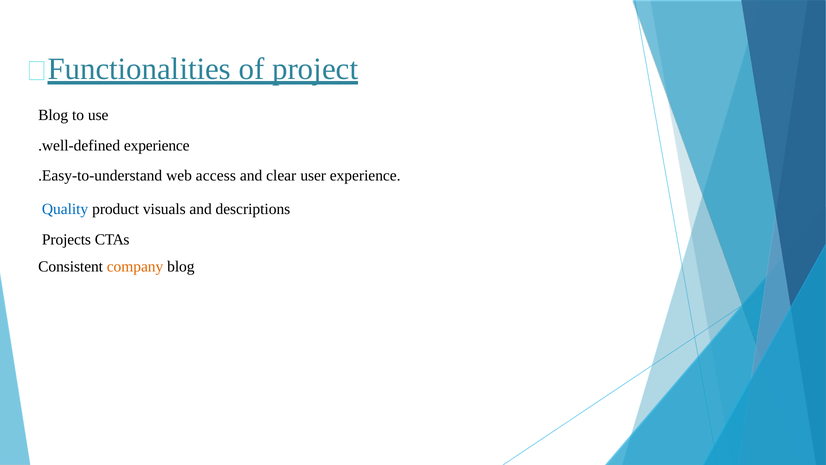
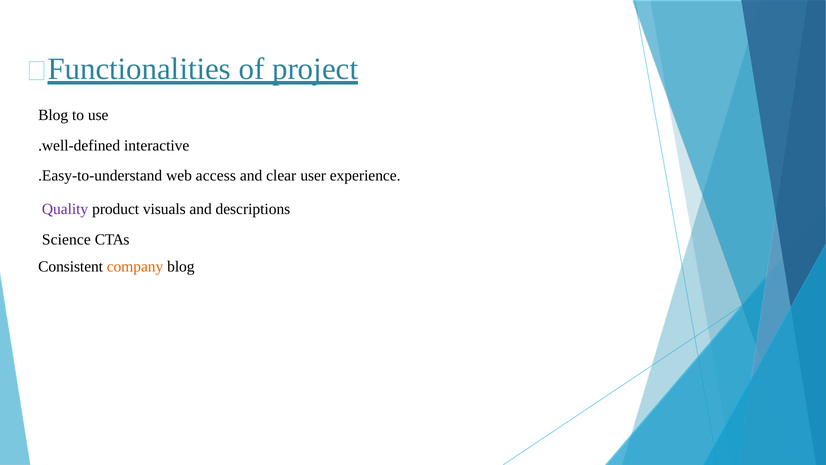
.well-defined experience: experience -> interactive
Quality colour: blue -> purple
Projects: Projects -> Science
